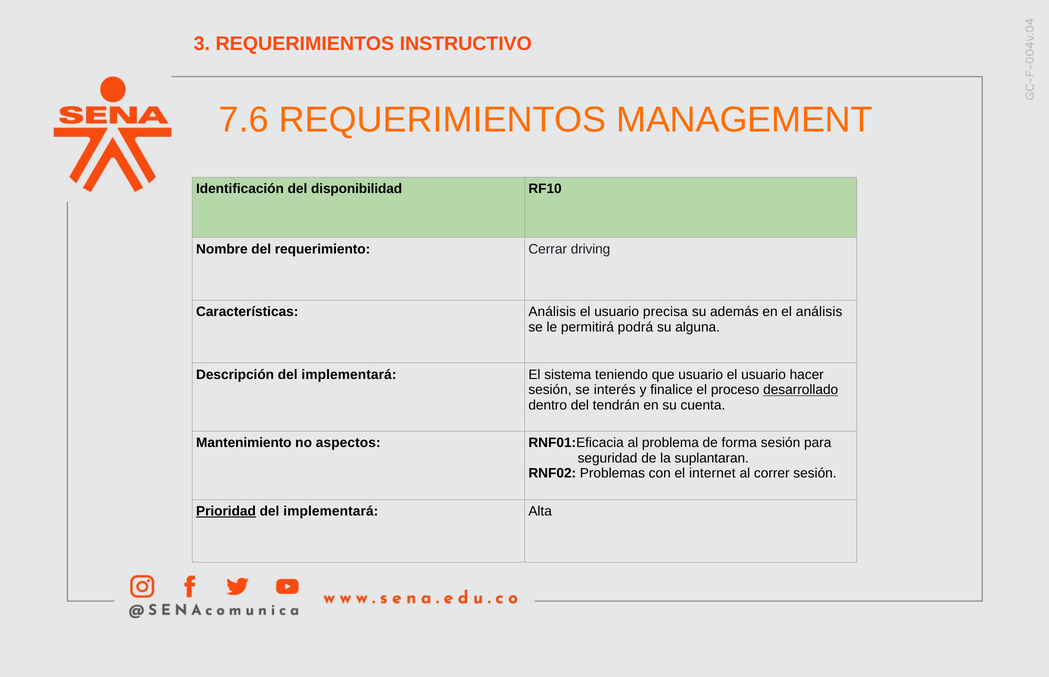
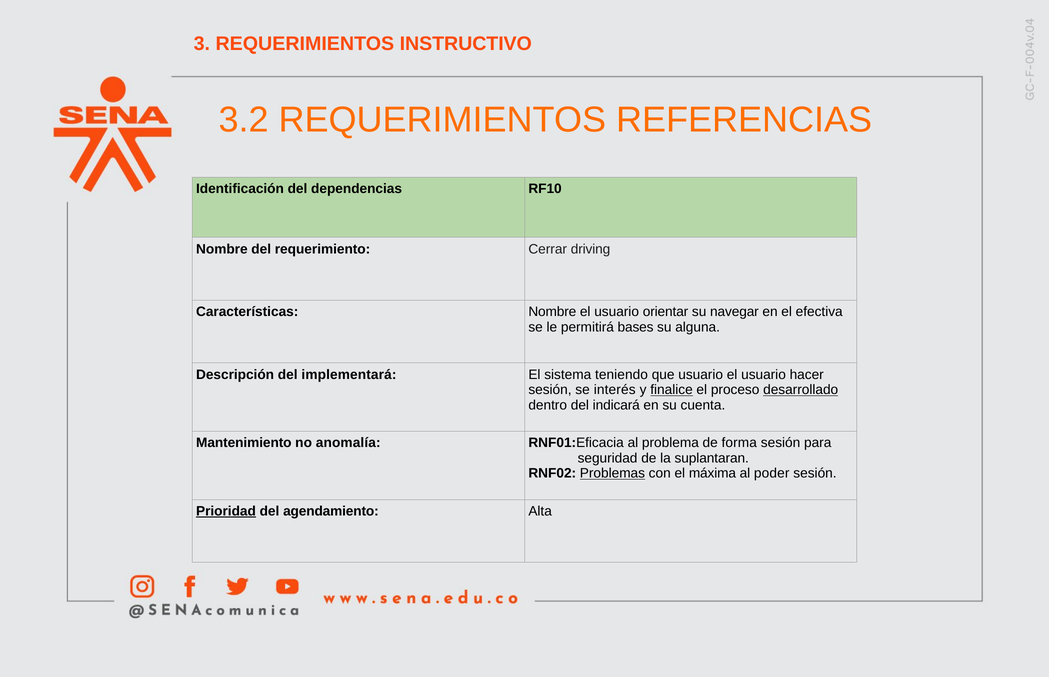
7.6: 7.6 -> 3.2
MANAGEMENT: MANAGEMENT -> REFERENCIAS
disponibilidad: disponibilidad -> dependencias
Características Análisis: Análisis -> Nombre
precisa: precisa -> orientar
además: además -> navegar
el análisis: análisis -> efectiva
podrá: podrá -> bases
finalice underline: none -> present
tendrán: tendrán -> indicará
aspectos: aspectos -> anomalía
Problemas underline: none -> present
internet: internet -> máxima
correr: correr -> poder
implementará at (331, 512): implementará -> agendamiento
